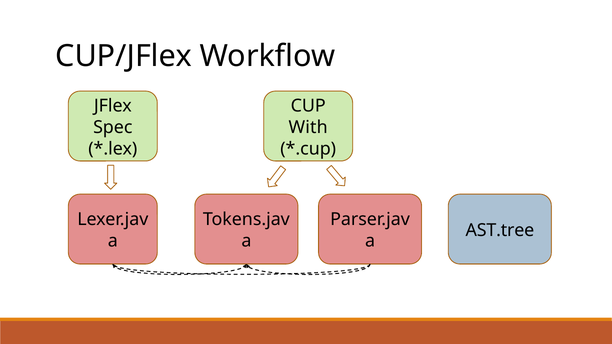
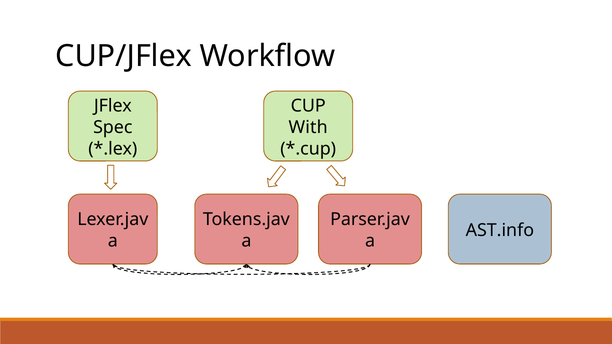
AST.tree: AST.tree -> AST.info
